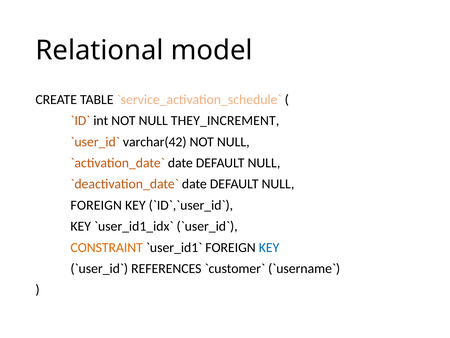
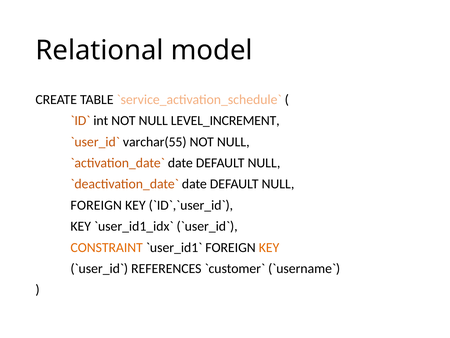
THEY_INCREMENT: THEY_INCREMENT -> LEVEL_INCREMENT
varchar(42: varchar(42 -> varchar(55
KEY at (269, 247) colour: blue -> orange
